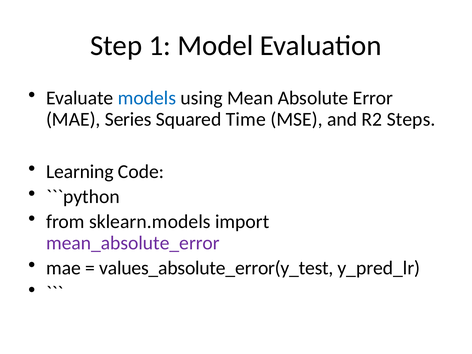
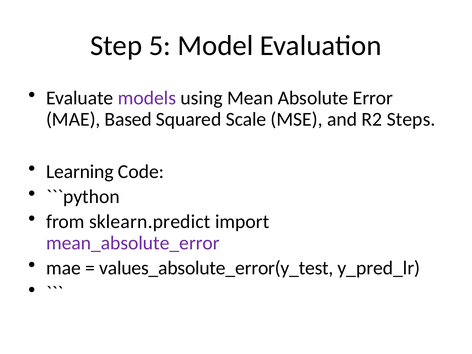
1: 1 -> 5
models colour: blue -> purple
Series: Series -> Based
Time: Time -> Scale
sklearn.models: sklearn.models -> sklearn.predict
